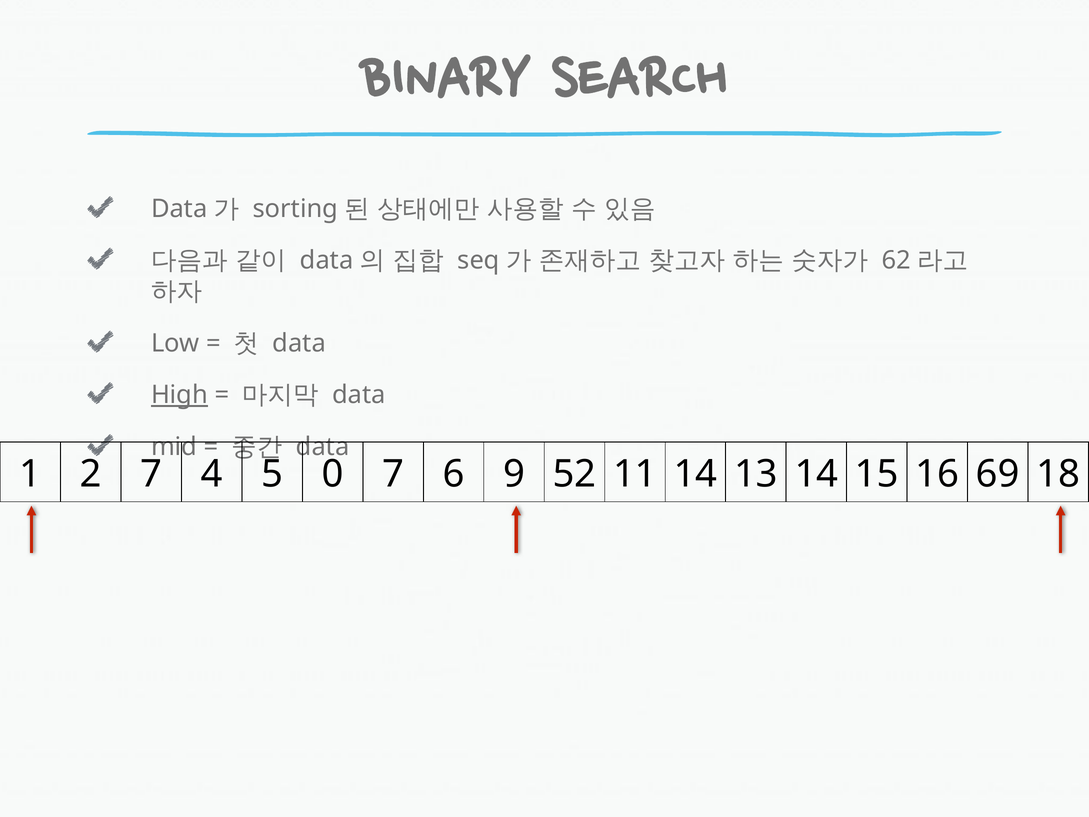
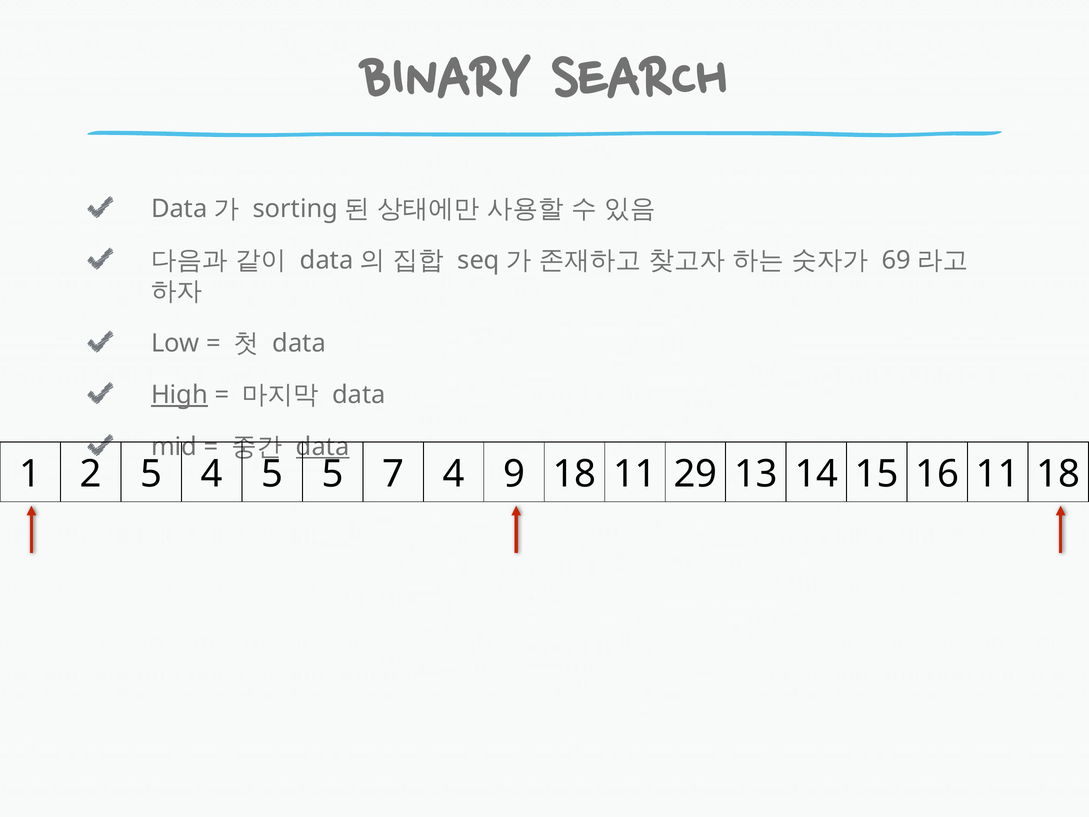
62: 62 -> 69
data at (323, 447) underline: none -> present
2 7: 7 -> 5
5 0: 0 -> 5
7 6: 6 -> 4
9 52: 52 -> 18
11 14: 14 -> 29
16 69: 69 -> 11
